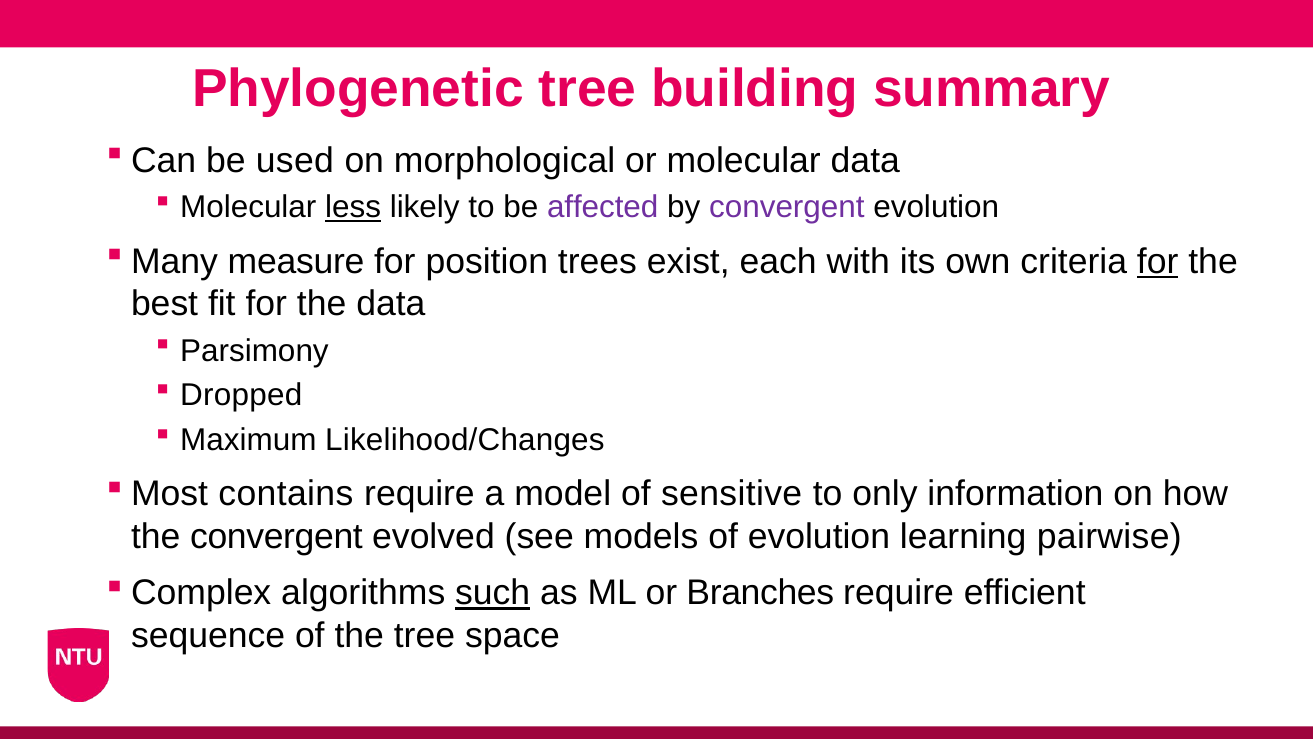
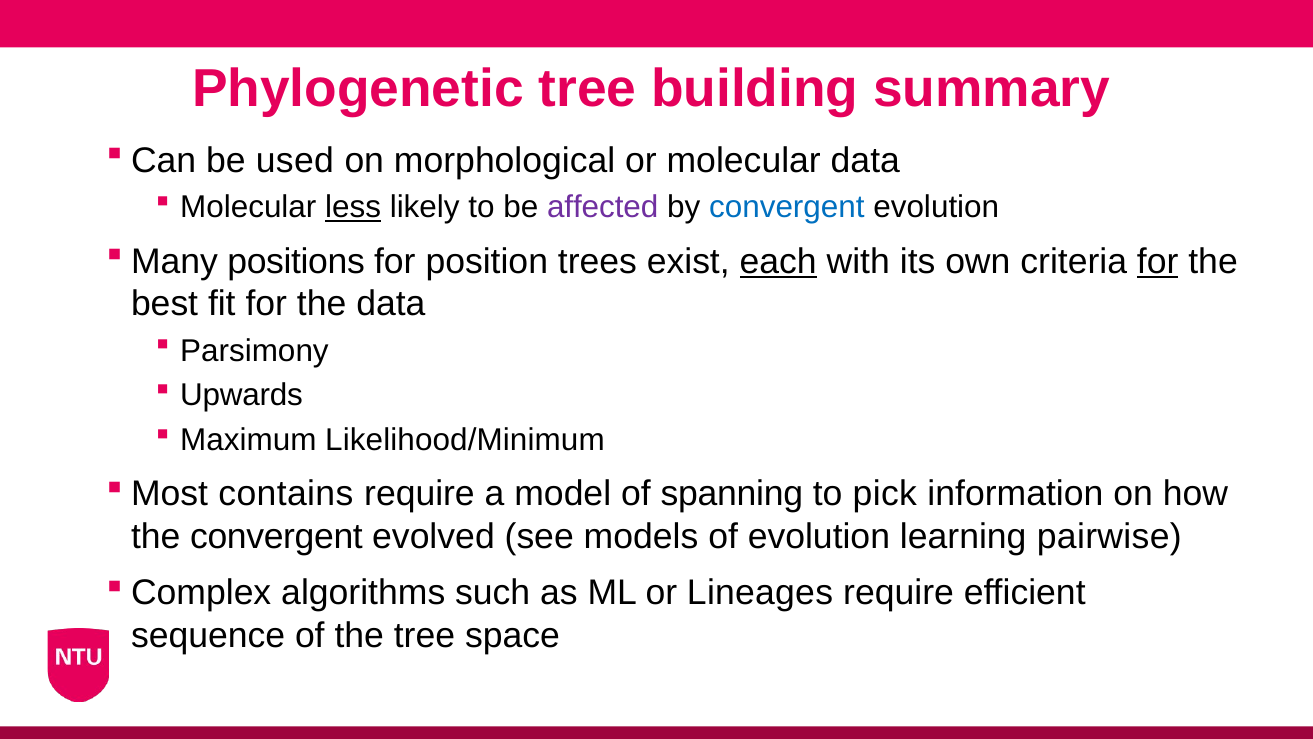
convergent at (787, 207) colour: purple -> blue
measure: measure -> positions
each underline: none -> present
Dropped: Dropped -> Upwards
Likelihood/Changes: Likelihood/Changes -> Likelihood/Minimum
sensitive: sensitive -> spanning
only: only -> pick
such underline: present -> none
Branches: Branches -> Lineages
